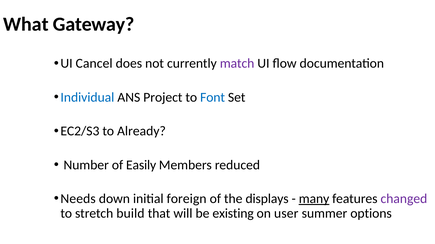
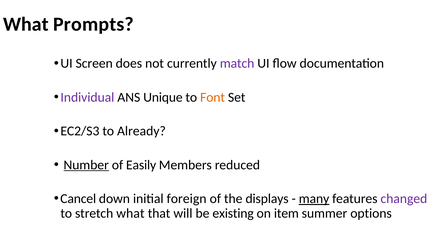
Gateway: Gateway -> Prompts
Cancel: Cancel -> Screen
Individual colour: blue -> purple
Project: Project -> Unique
Font colour: blue -> orange
Number underline: none -> present
Needs: Needs -> Cancel
stretch build: build -> what
user: user -> item
